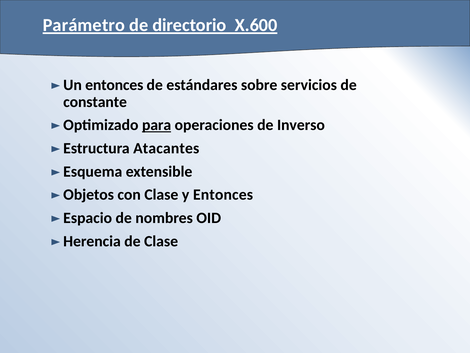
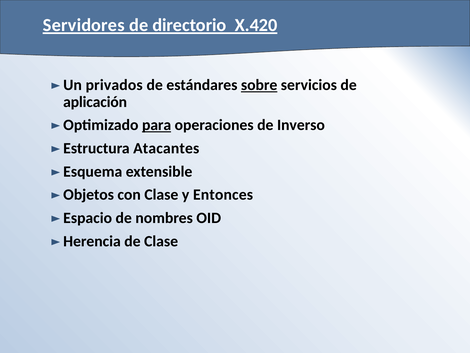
Parámetro: Parámetro -> Servidores
X.600: X.600 -> X.420
entonces at (114, 85): entonces -> privados
sobre underline: none -> present
constante: constante -> aplicación
